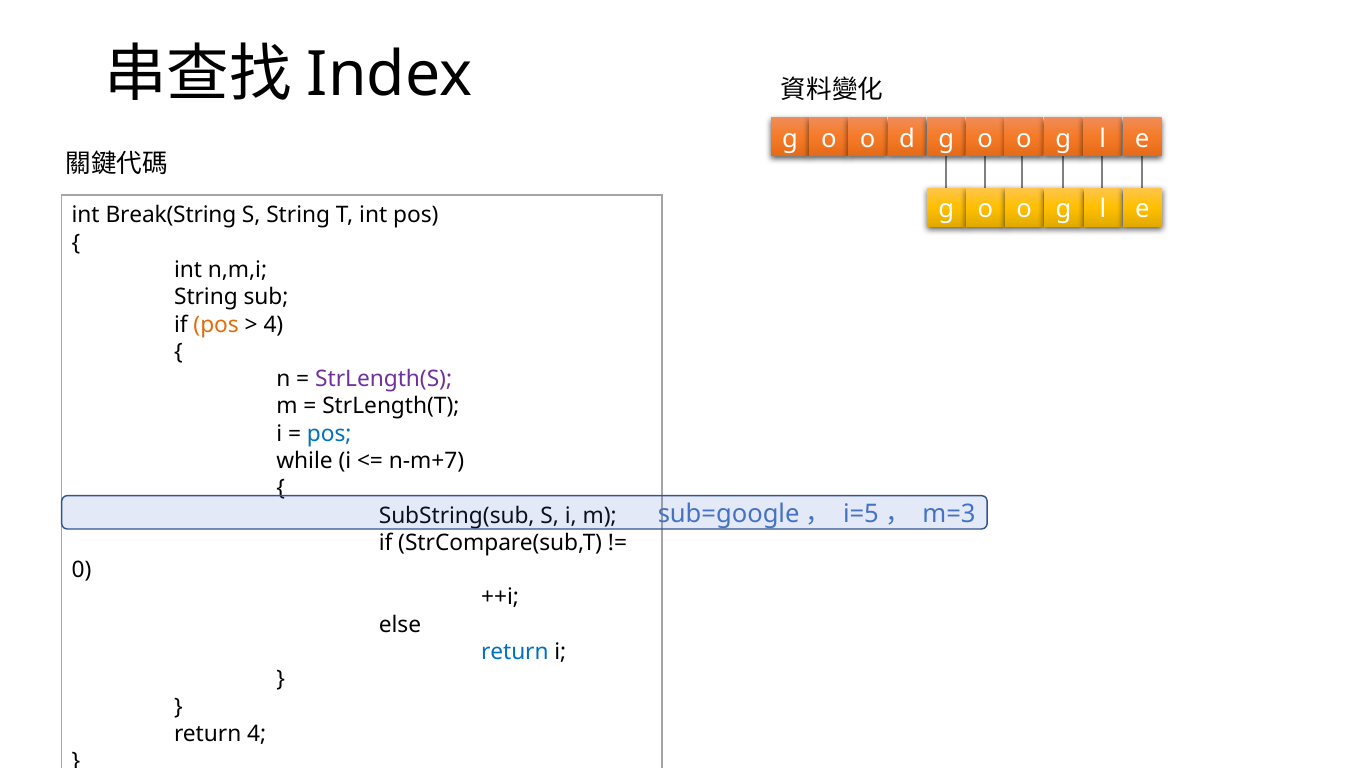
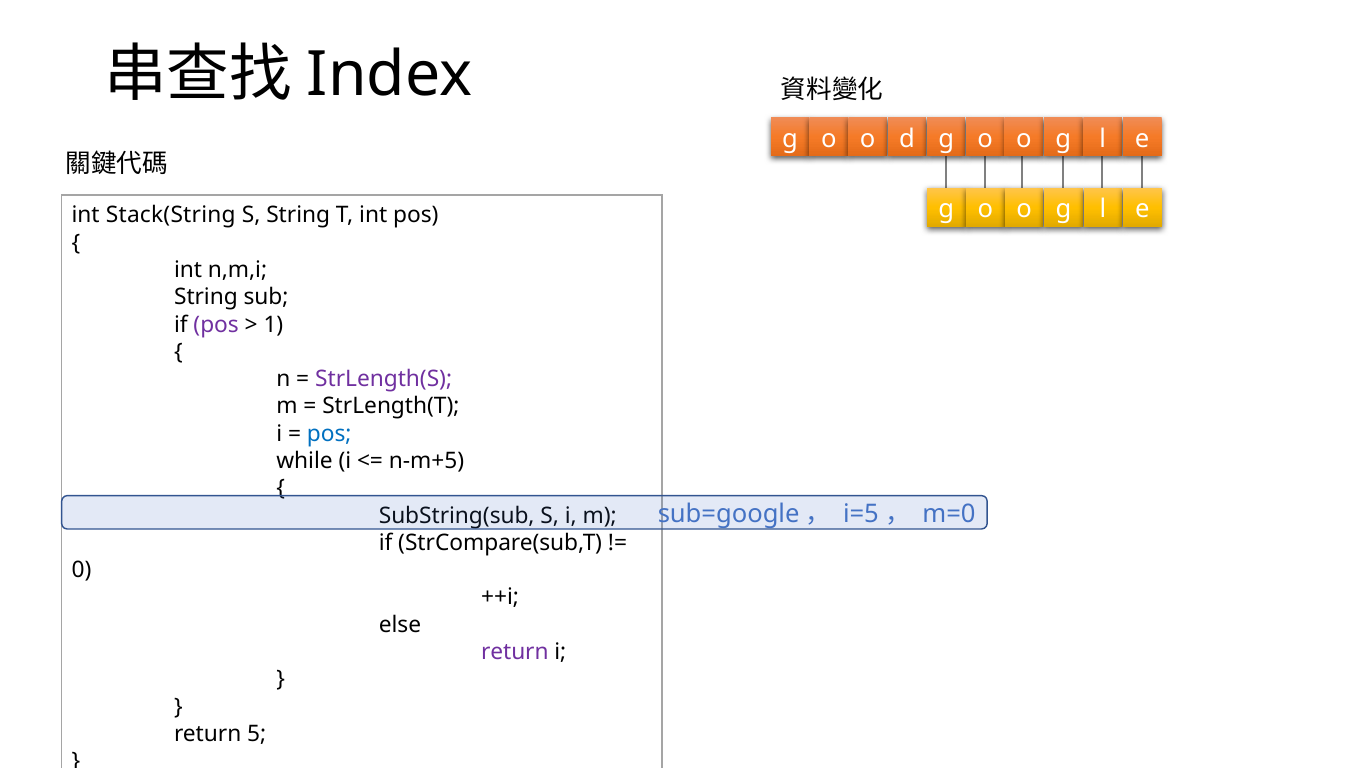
Break(String: Break(String -> Stack(String
pos at (216, 324) colour: orange -> purple
4 at (273, 324): 4 -> 1
n-m+7: n-m+7 -> n-m+5
m=3: m=3 -> m=0
return at (515, 652) colour: blue -> purple
return 4: 4 -> 5
